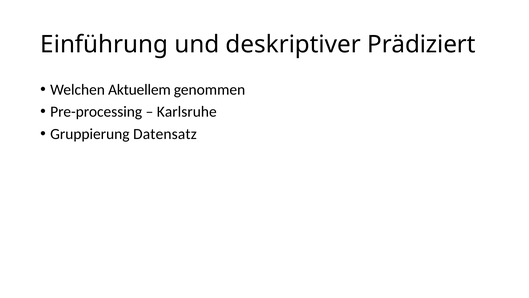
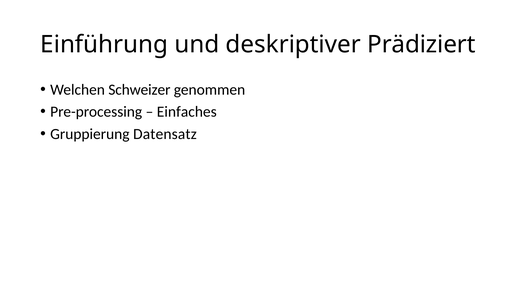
Aktuellem: Aktuellem -> Schweizer
Karlsruhe: Karlsruhe -> Einfaches
